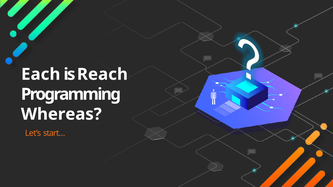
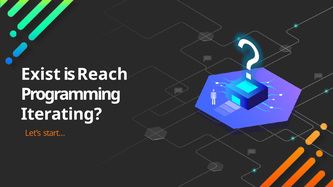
Each: Each -> Exist
Whereas: Whereas -> Iterating
